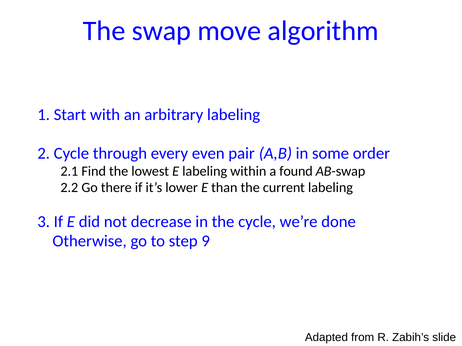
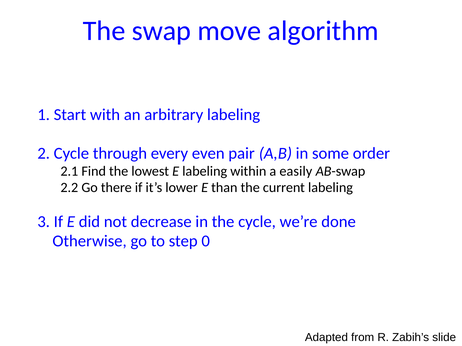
found: found -> easily
9: 9 -> 0
